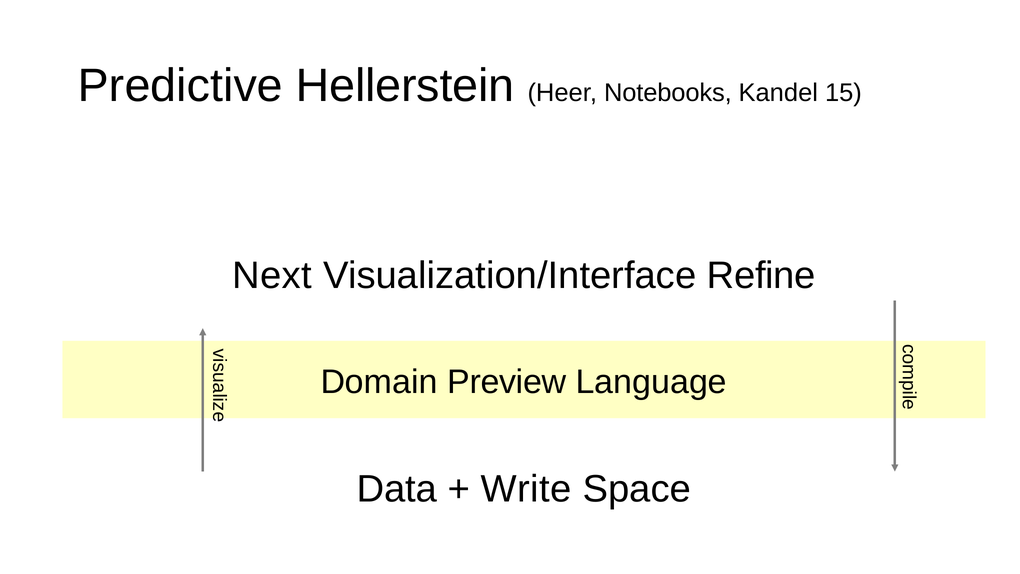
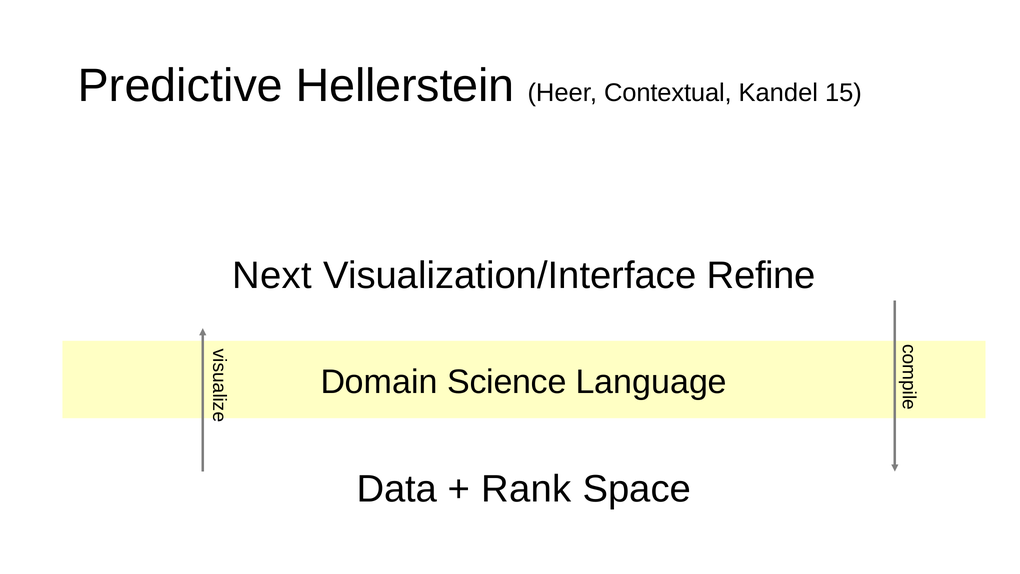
Notebooks: Notebooks -> Contextual
Preview: Preview -> Science
Write: Write -> Rank
